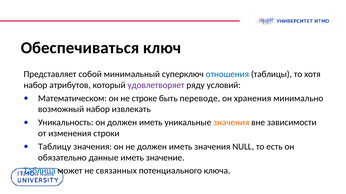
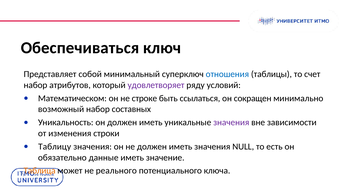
хотя: хотя -> счет
переводе: переводе -> ссылаться
хранения: хранения -> сокращен
извлекать: извлекать -> составных
значения at (231, 123) colour: orange -> purple
Таблица colour: blue -> orange
связанных: связанных -> реального
